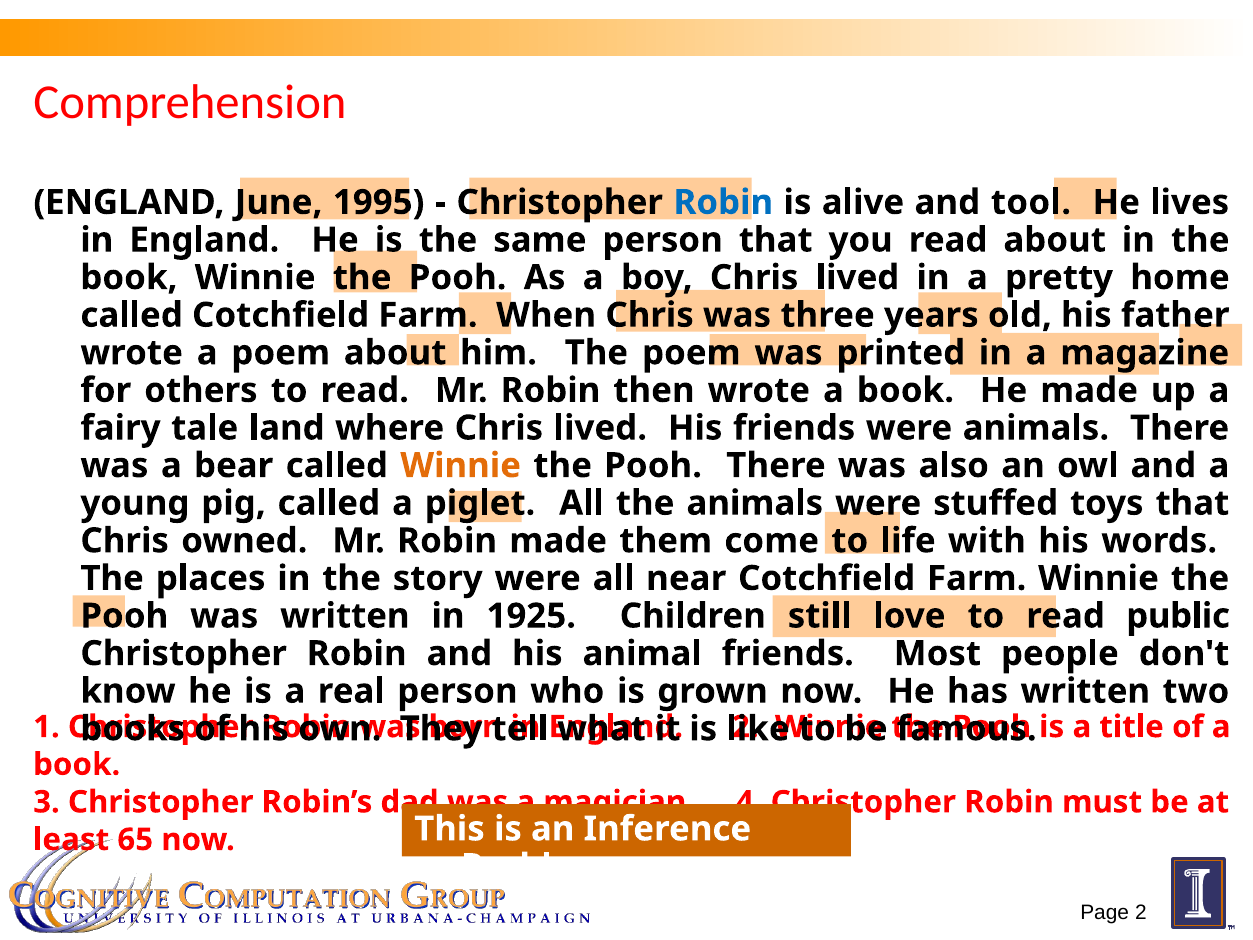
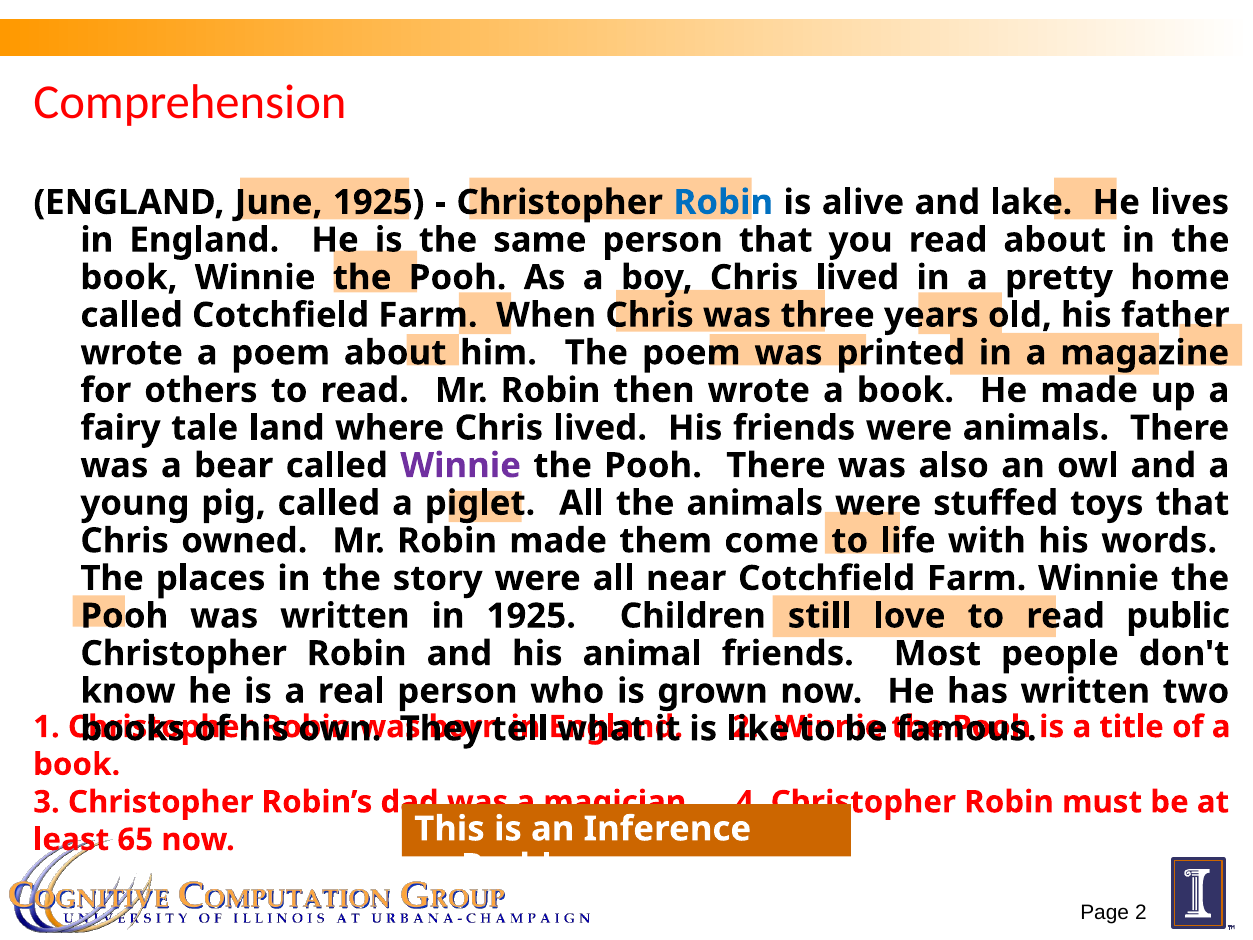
June 1995: 1995 -> 1925
tool: tool -> lake
Winnie at (461, 465) colour: orange -> purple
